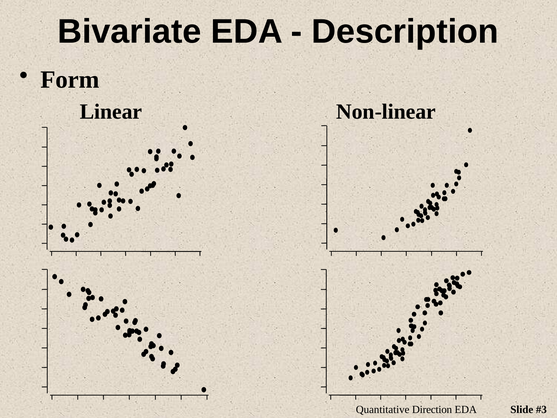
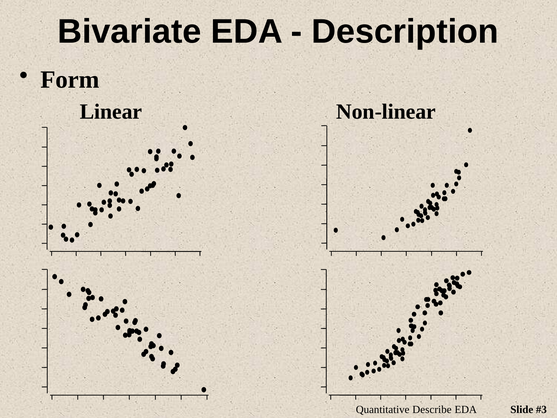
Direction: Direction -> Describe
